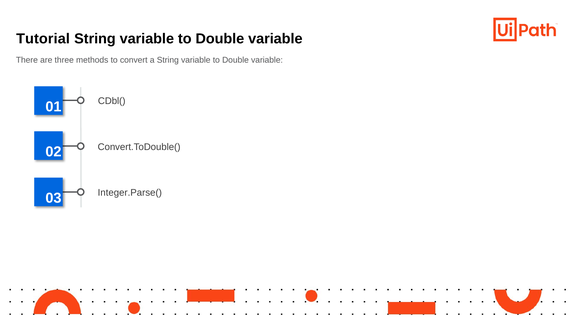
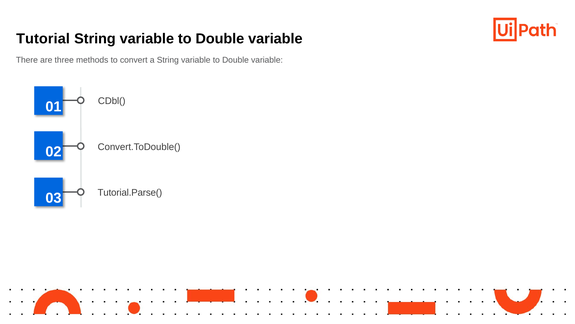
Integer.Parse(: Integer.Parse( -> Tutorial.Parse(
